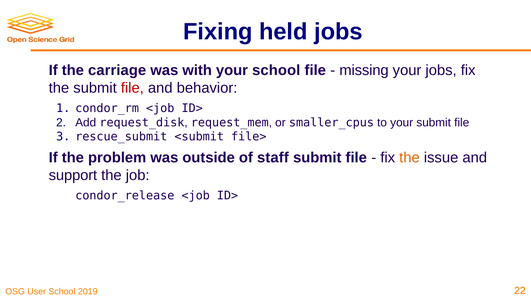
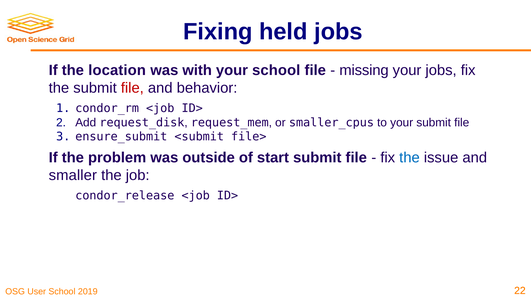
carriage: carriage -> location
rescue_submit: rescue_submit -> ensure_submit
staff: staff -> start
the at (410, 157) colour: orange -> blue
support: support -> smaller
